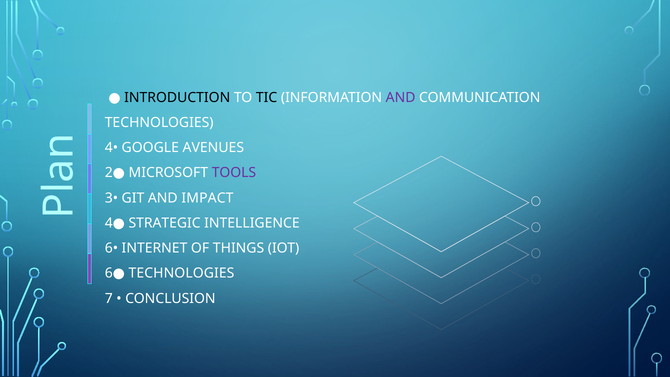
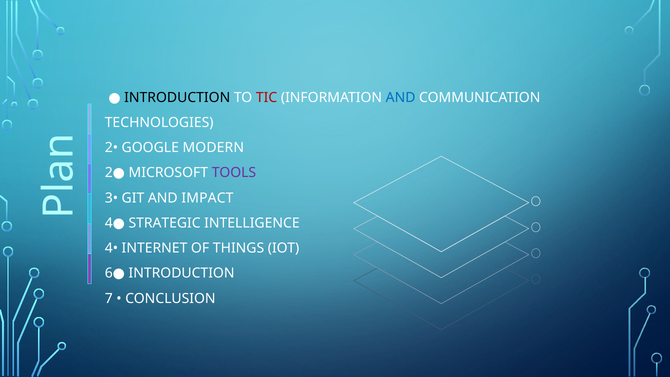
TIC colour: black -> red
AND at (401, 97) colour: purple -> blue
4•: 4• -> 2•
AVENUES: AVENUES -> MODERN
6•: 6• -> 4•
TECHNOLOGIES at (181, 273): TECHNOLOGIES -> INTRODUCTION
